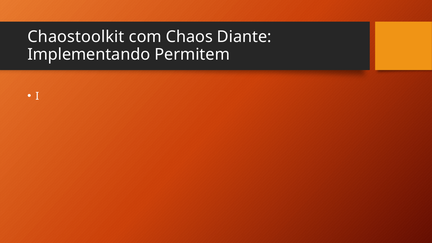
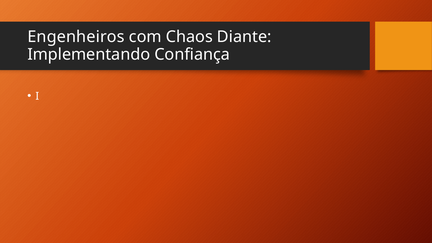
Chaostoolkit: Chaostoolkit -> Engenheiros
Permitem: Permitem -> Confiança
